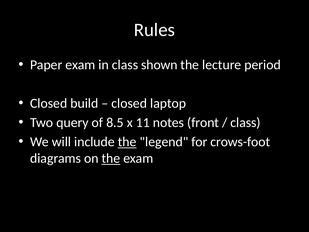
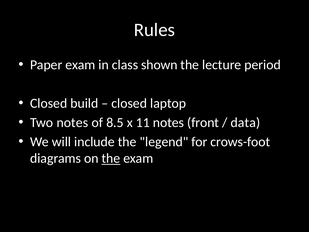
Two query: query -> notes
class at (246, 123): class -> data
the at (127, 142) underline: present -> none
